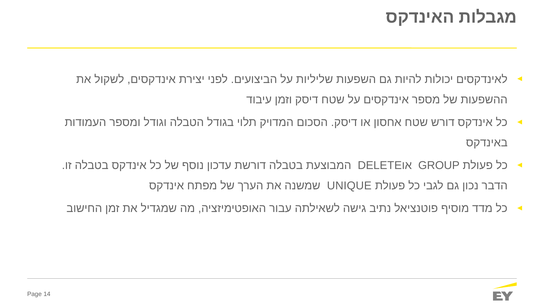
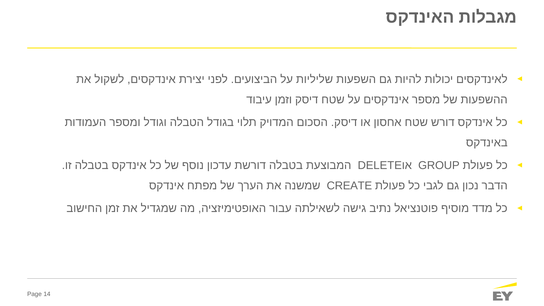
UNIQUE: UNIQUE -> CREATE
